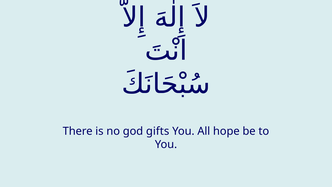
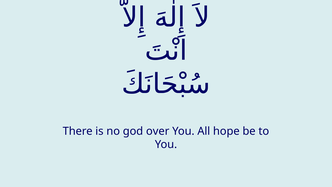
gifts: gifts -> over
